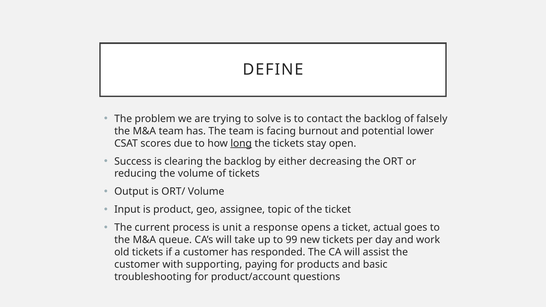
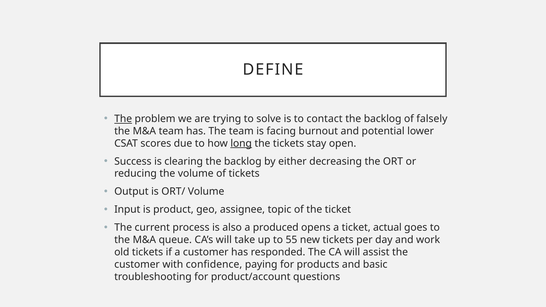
The at (123, 119) underline: none -> present
unit: unit -> also
response: response -> produced
99: 99 -> 55
supporting: supporting -> confidence
